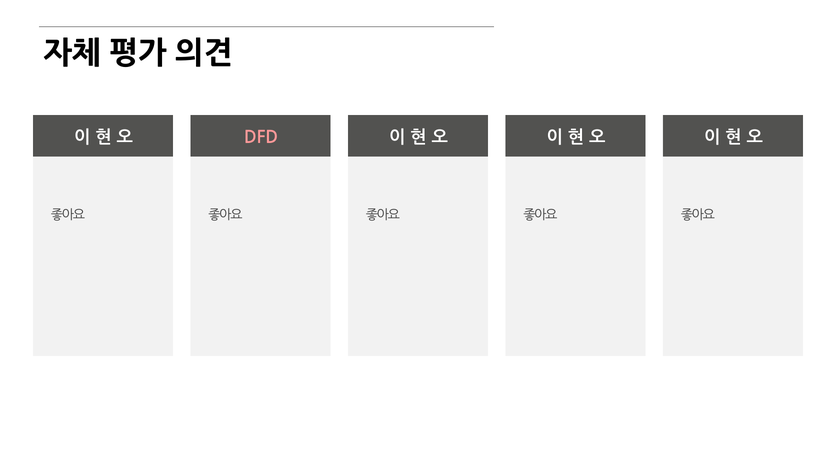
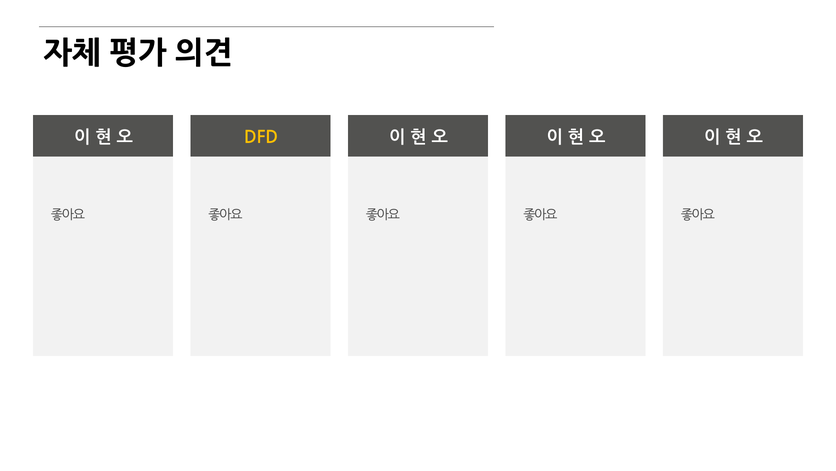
DFD colour: pink -> yellow
